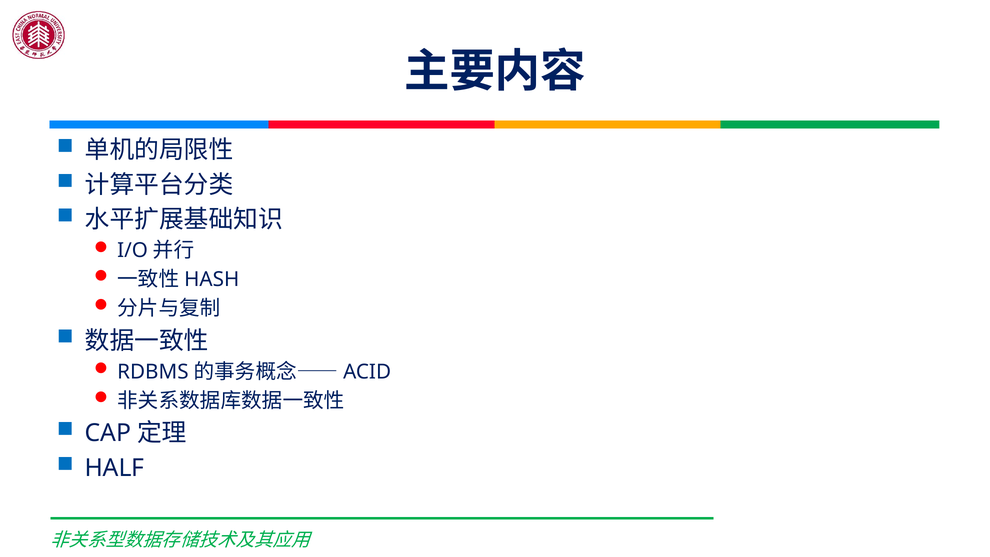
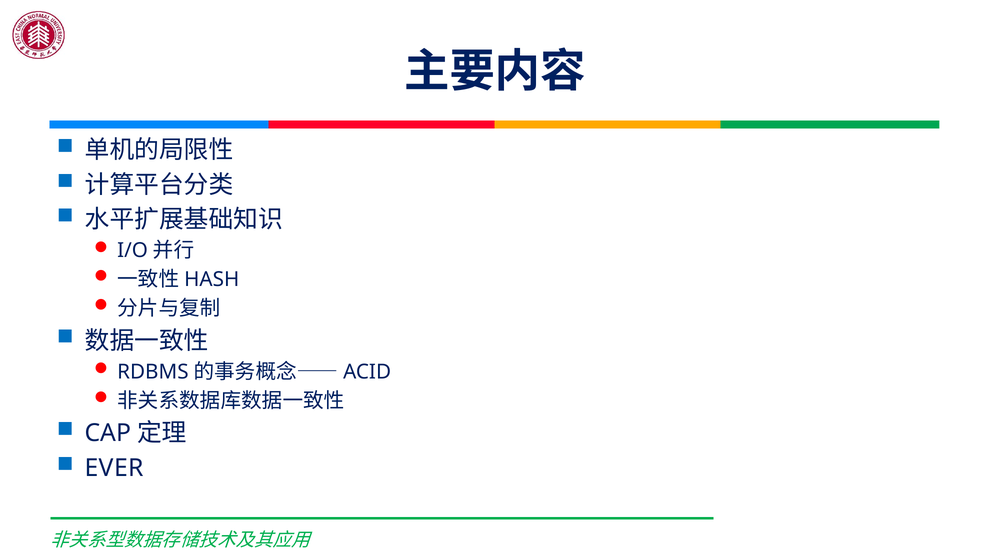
HALF: HALF -> EVER
